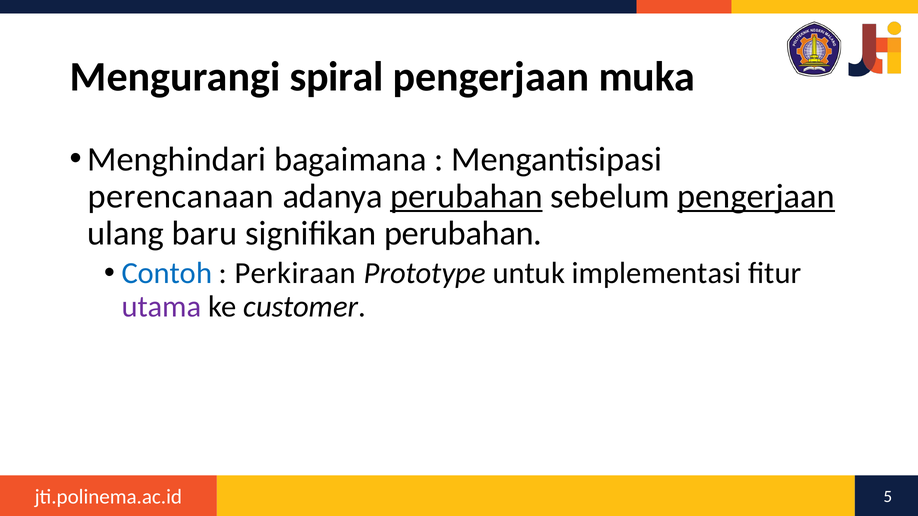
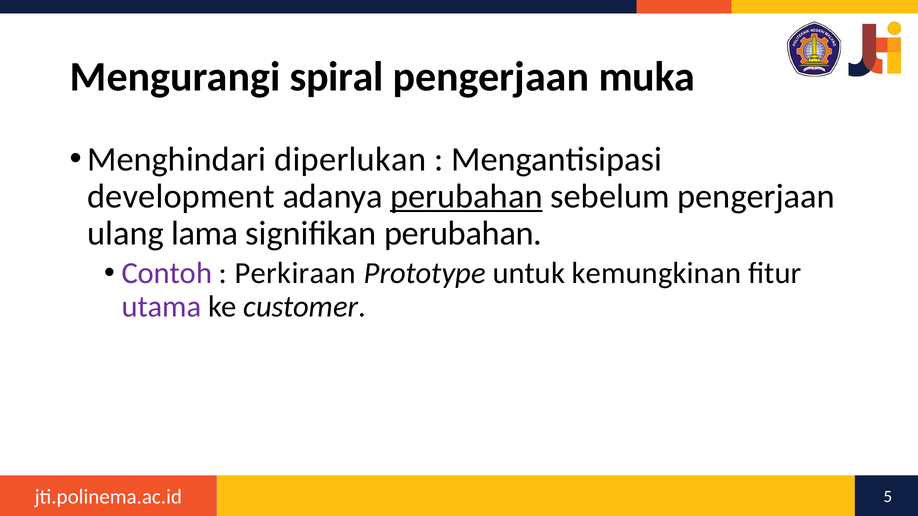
bagaimana: bagaimana -> diperlukan
perencanaan: perencanaan -> development
pengerjaan at (756, 196) underline: present -> none
baru: baru -> lama
Contoh colour: blue -> purple
implementasi: implementasi -> kemungkinan
